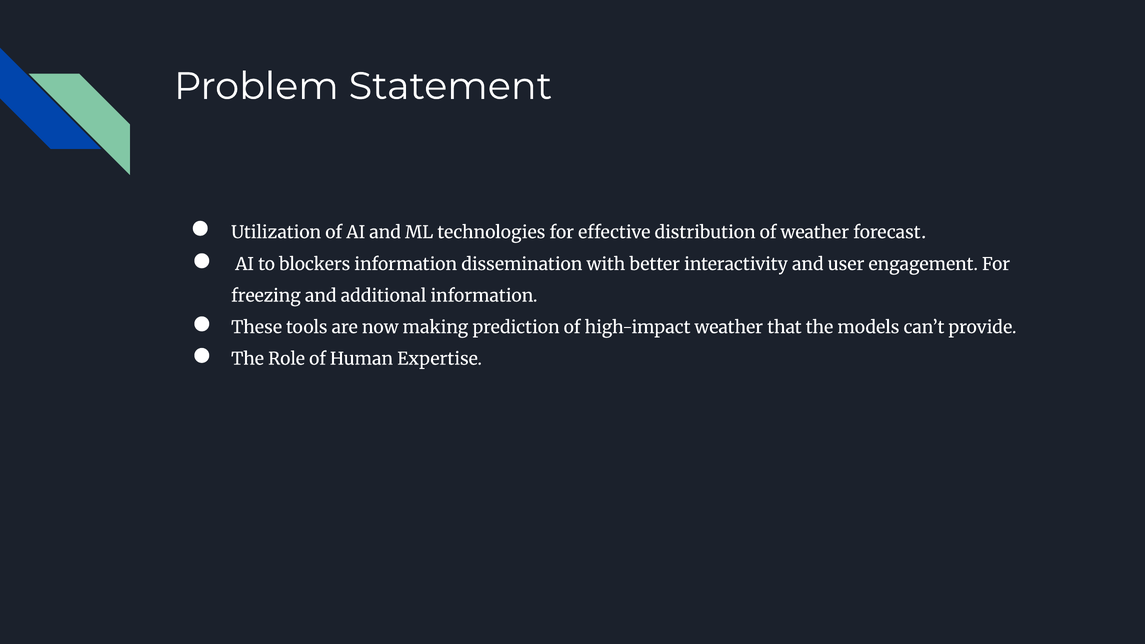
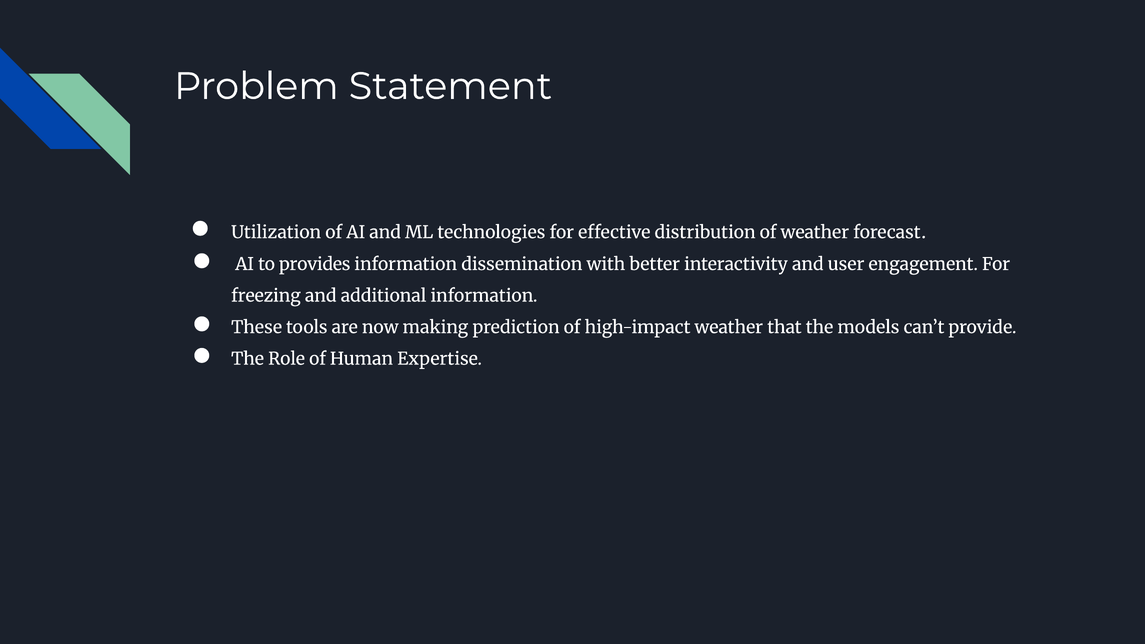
blockers: blockers -> provides
